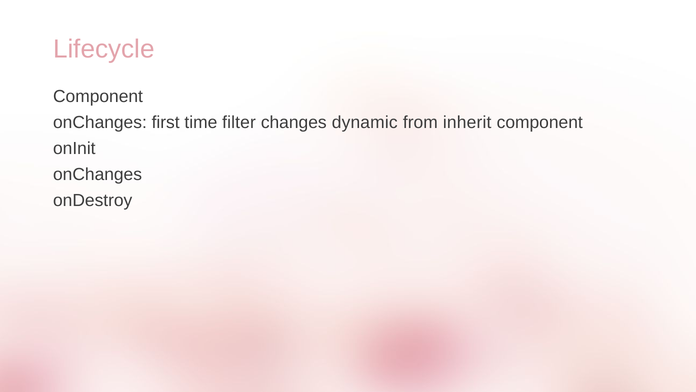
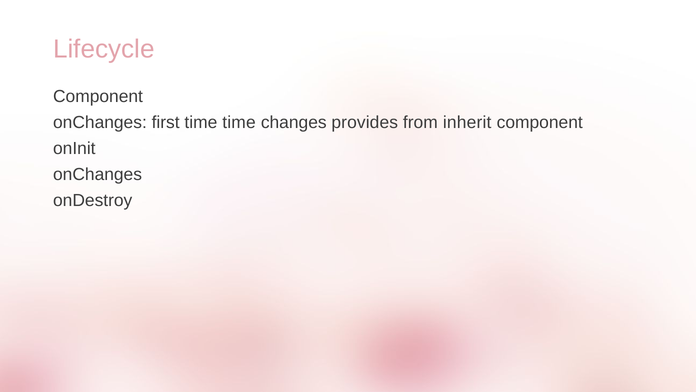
time filter: filter -> time
dynamic: dynamic -> provides
